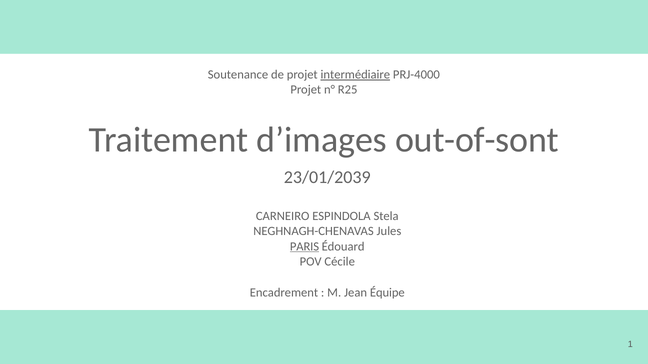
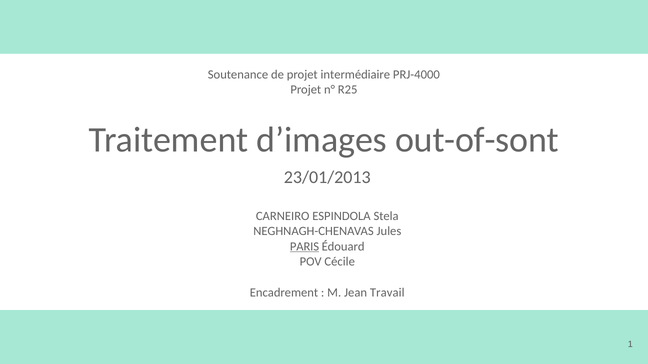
intermédiaire underline: present -> none
23/01/2039: 23/01/2039 -> 23/01/2013
Équipe: Équipe -> Travail
